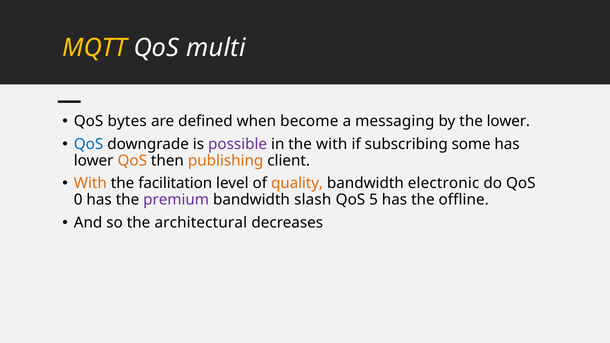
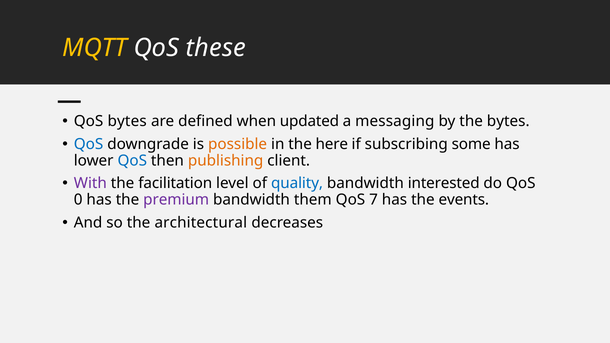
multi: multi -> these
become: become -> updated
the lower: lower -> bytes
possible colour: purple -> orange
the with: with -> here
QoS at (132, 161) colour: orange -> blue
With at (90, 183) colour: orange -> purple
quality colour: orange -> blue
electronic: electronic -> interested
slash: slash -> them
5: 5 -> 7
offline: offline -> events
